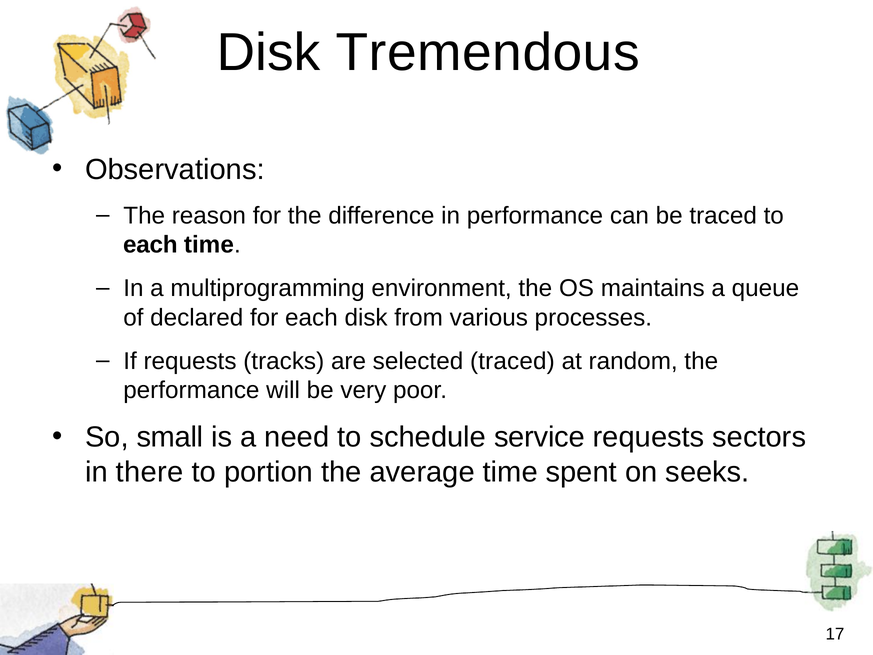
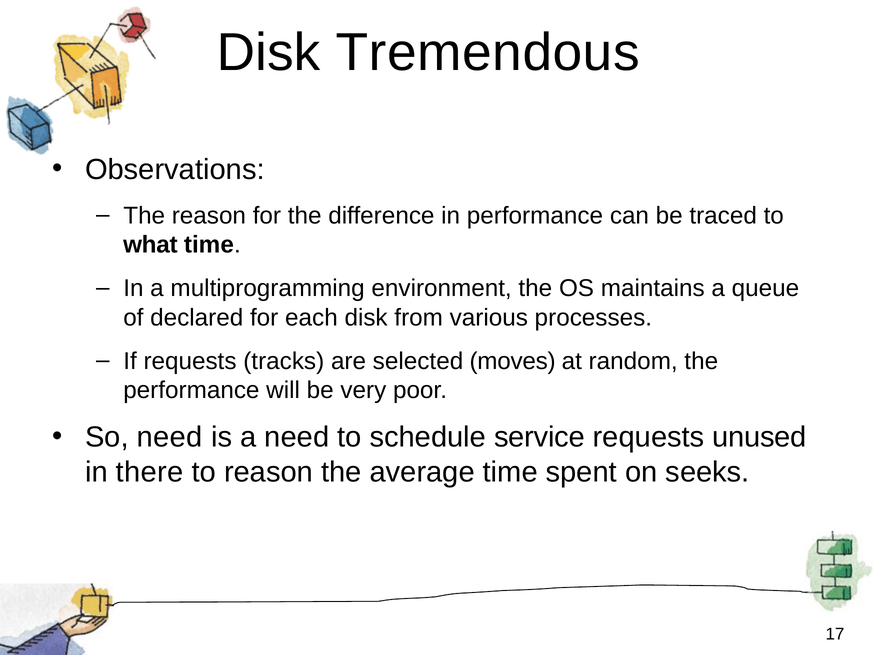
each at (150, 245): each -> what
selected traced: traced -> moves
So small: small -> need
sectors: sectors -> unused
to portion: portion -> reason
